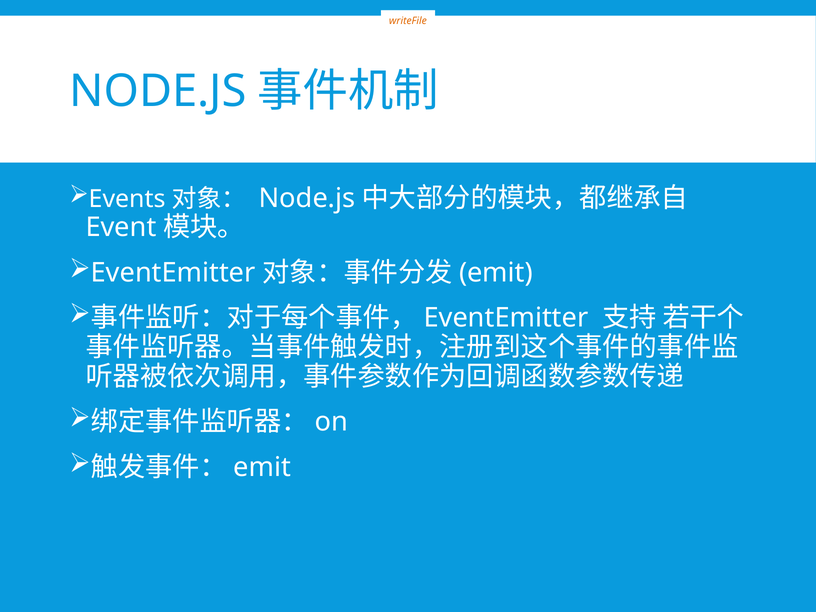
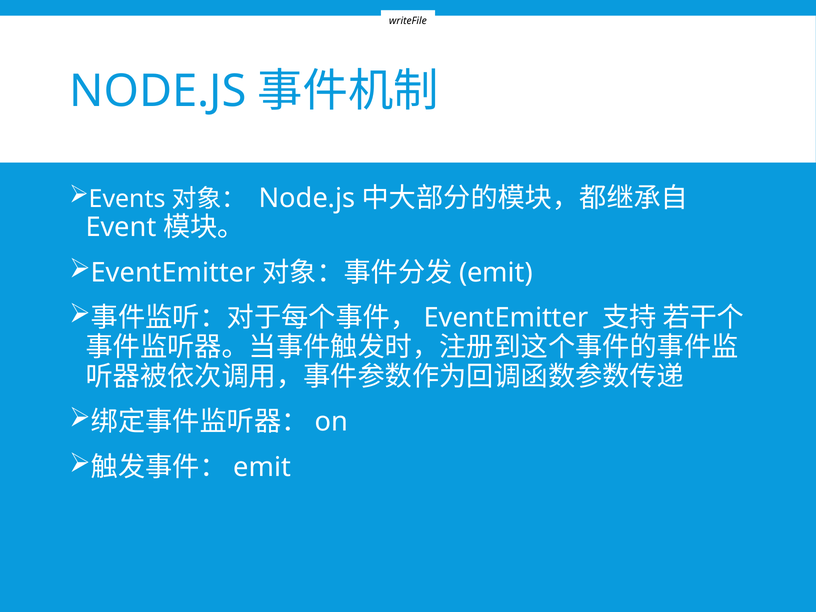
writeFile colour: orange -> black
